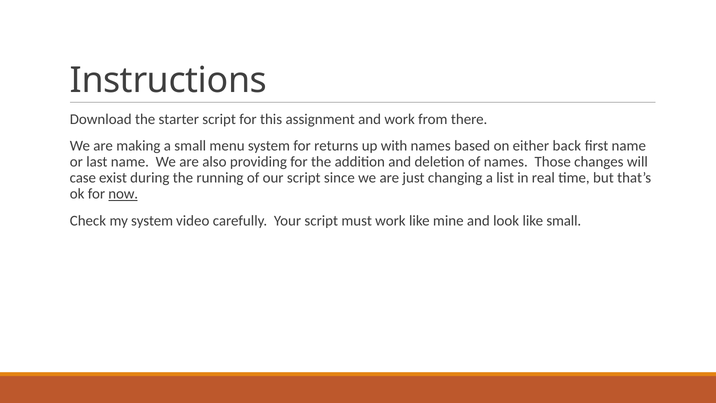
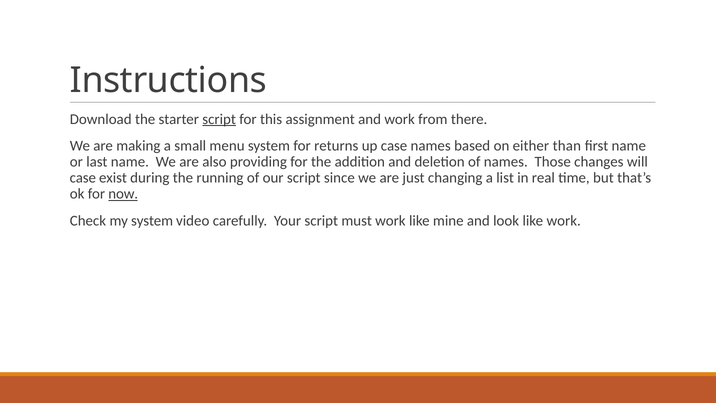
script at (219, 119) underline: none -> present
up with: with -> case
back: back -> than
like small: small -> work
